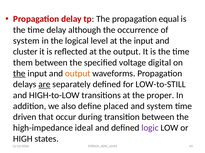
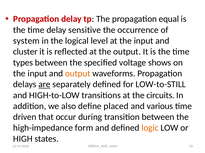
although: although -> sensitive
them: them -> types
digital: digital -> shows
the at (19, 74) underline: present -> none
proper: proper -> circuits
and system: system -> various
ideal: ideal -> form
logic colour: purple -> orange
